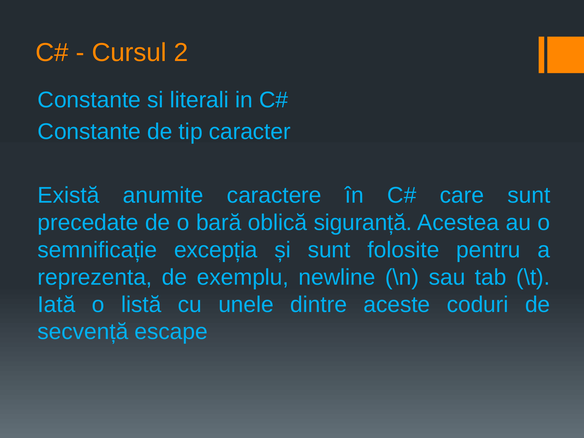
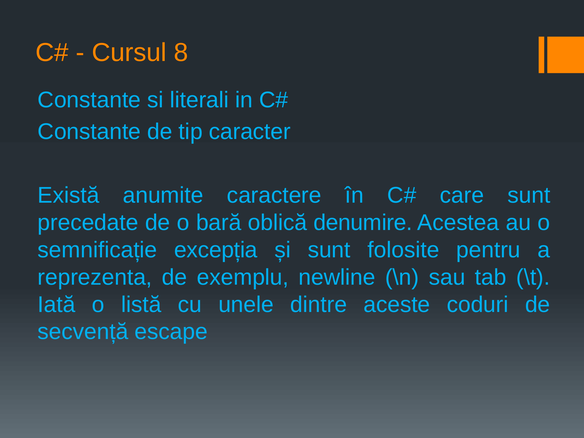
2: 2 -> 8
siguranță: siguranță -> denumire
